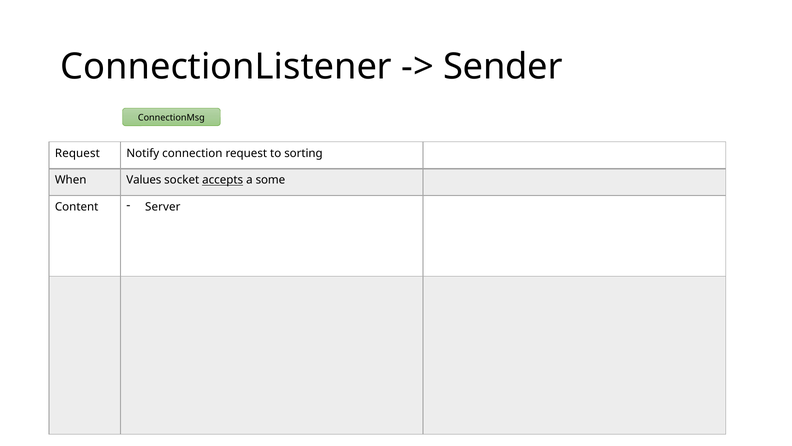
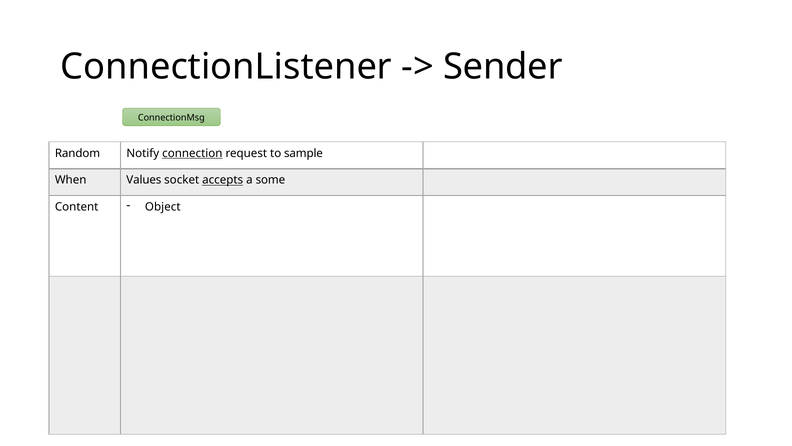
Request at (77, 153): Request -> Random
connection underline: none -> present
sorting: sorting -> sample
Server: Server -> Object
